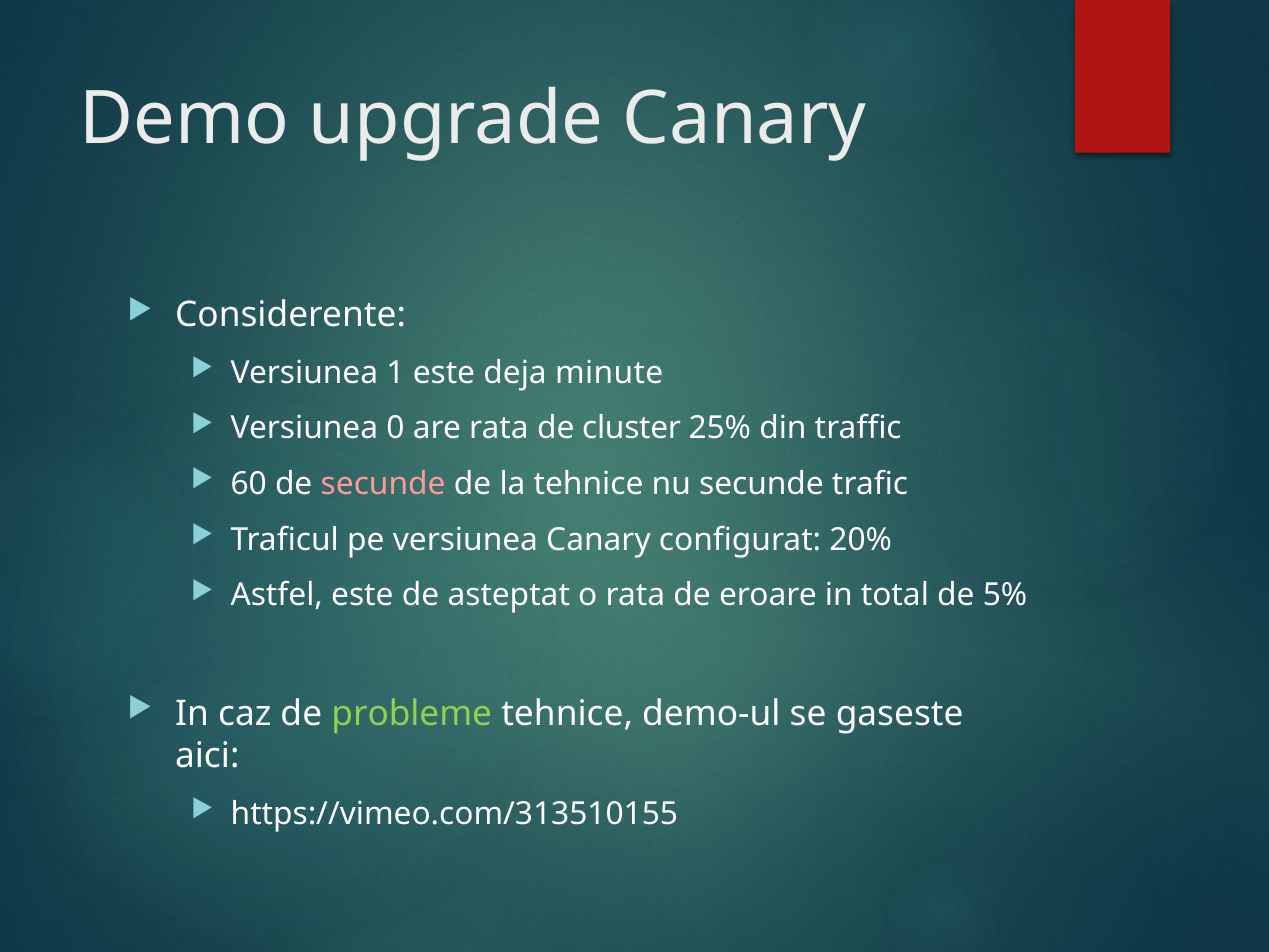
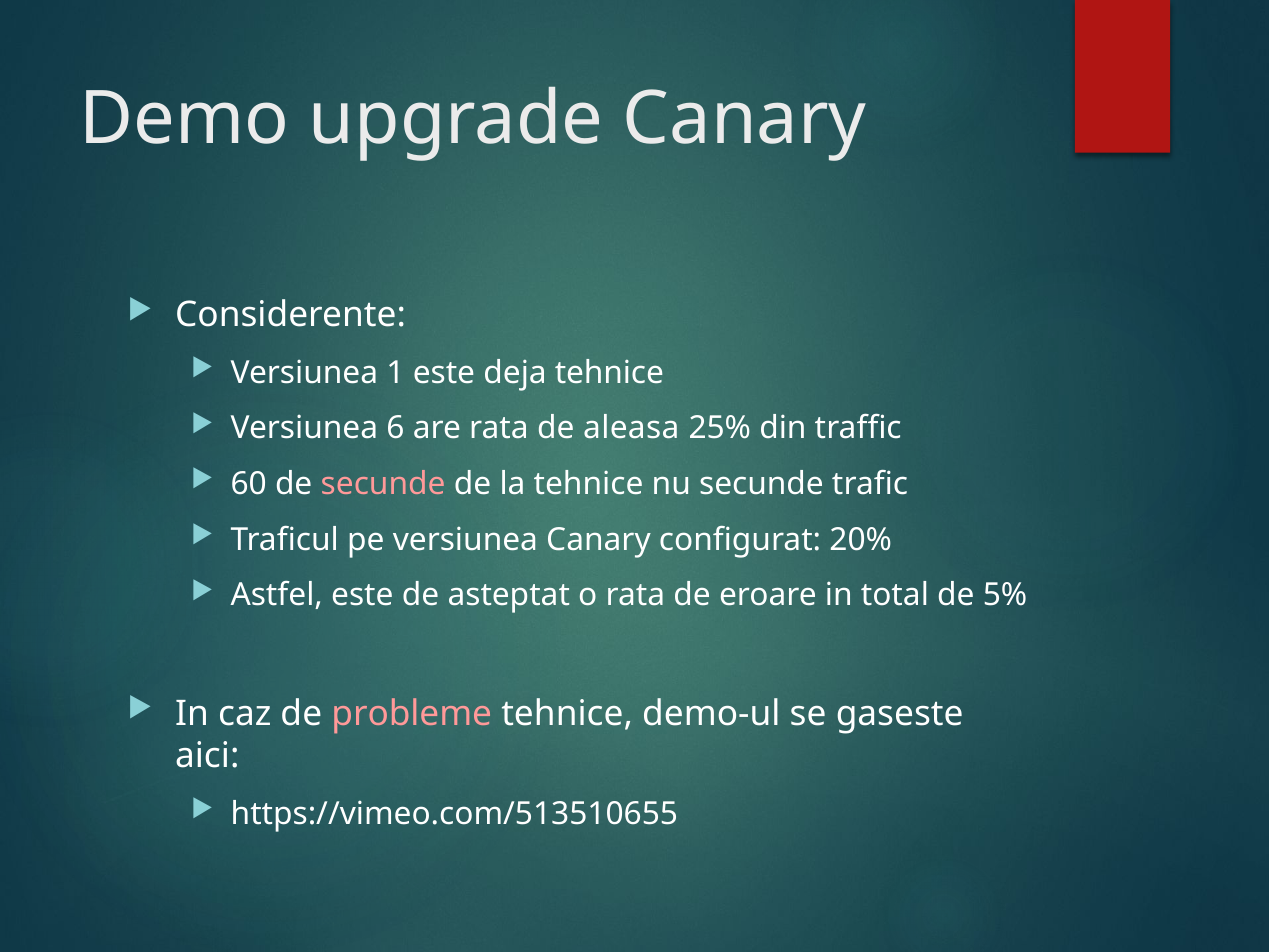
deja minute: minute -> tehnice
0: 0 -> 6
cluster: cluster -> aleasa
probleme colour: light green -> pink
https://vimeo.com/313510155: https://vimeo.com/313510155 -> https://vimeo.com/513510655
